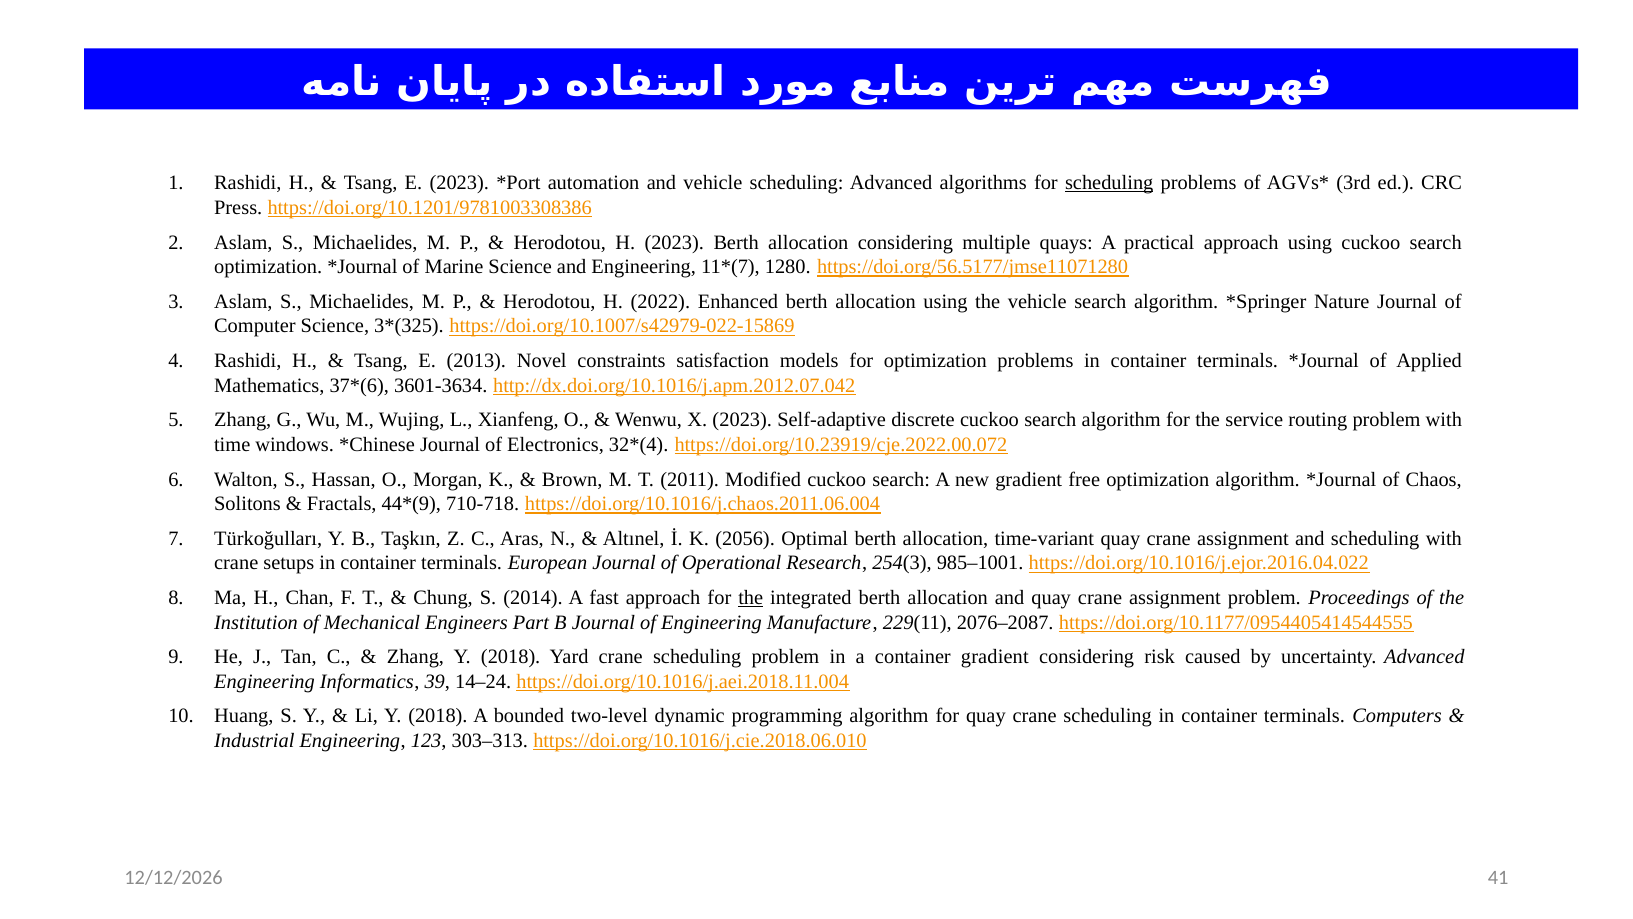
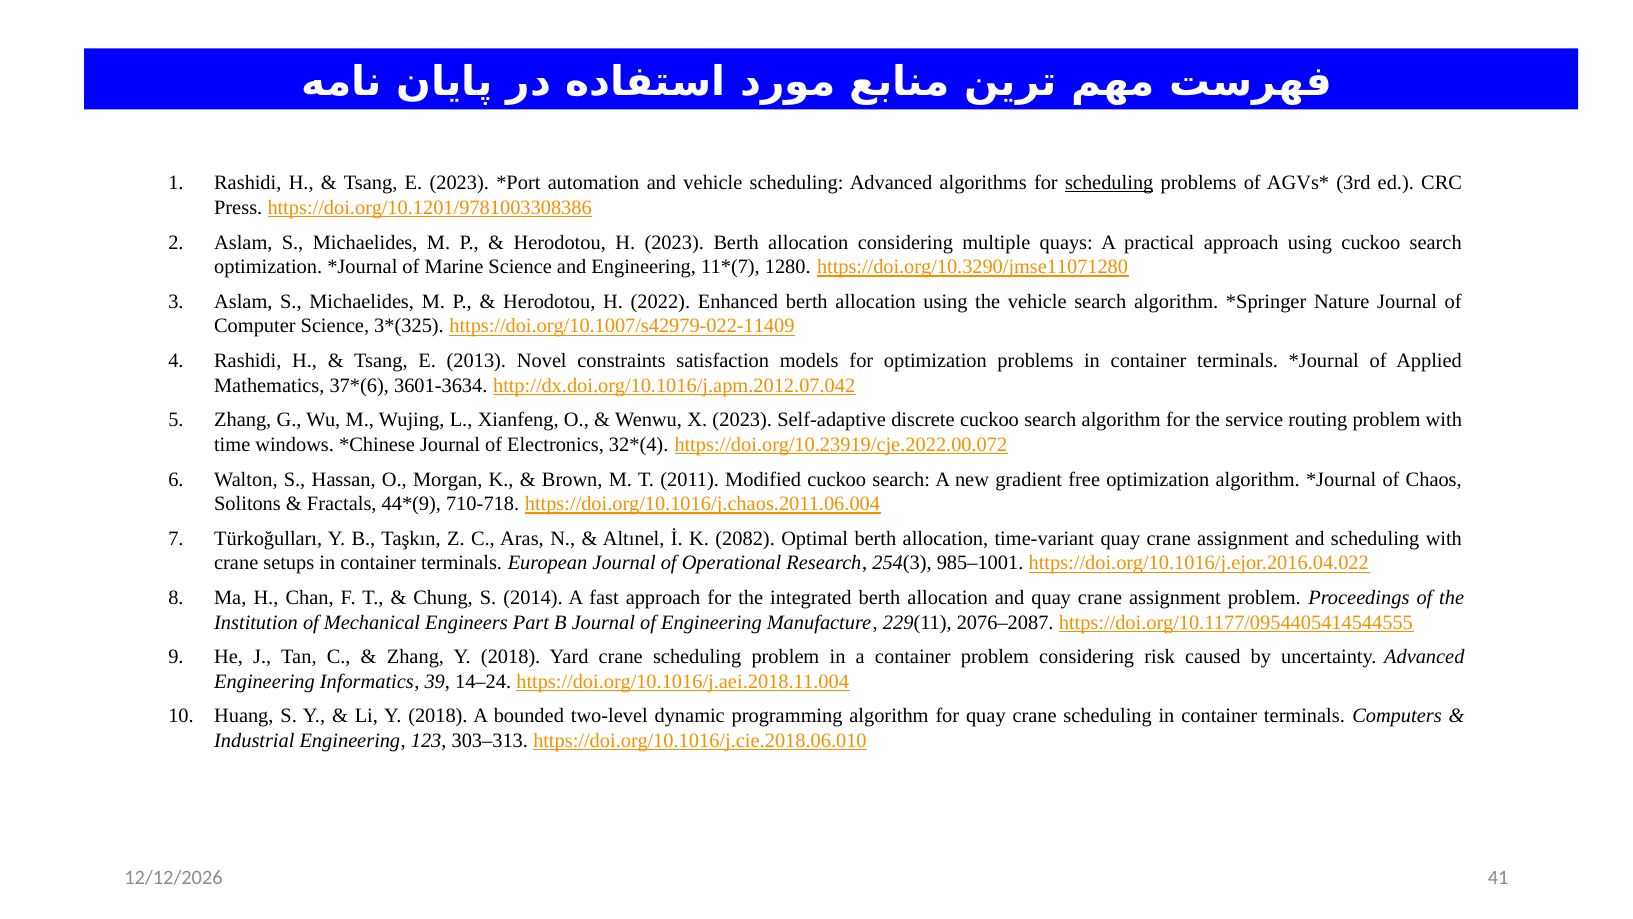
https://doi.org/56.5177/jmse11071280: https://doi.org/56.5177/jmse11071280 -> https://doi.org/10.3290/jmse11071280
https://doi.org/10.1007/s42979-022-15869: https://doi.org/10.1007/s42979-022-15869 -> https://doi.org/10.1007/s42979-022-11409
2056: 2056 -> 2082
the at (751, 597) underline: present -> none
container gradient: gradient -> problem
